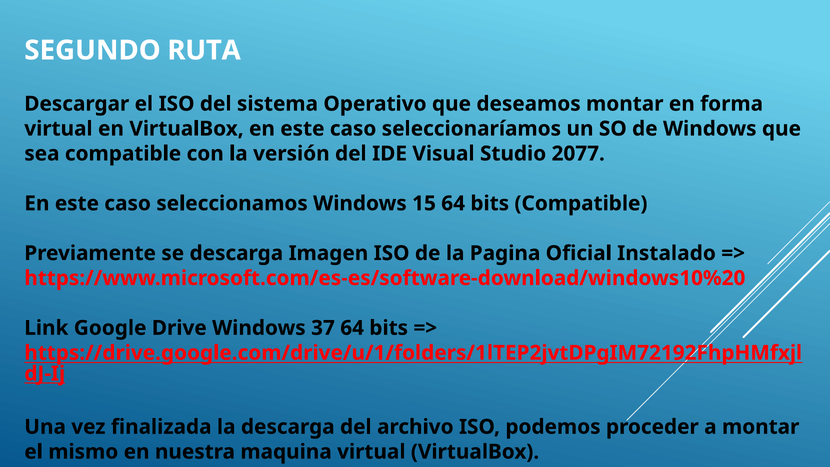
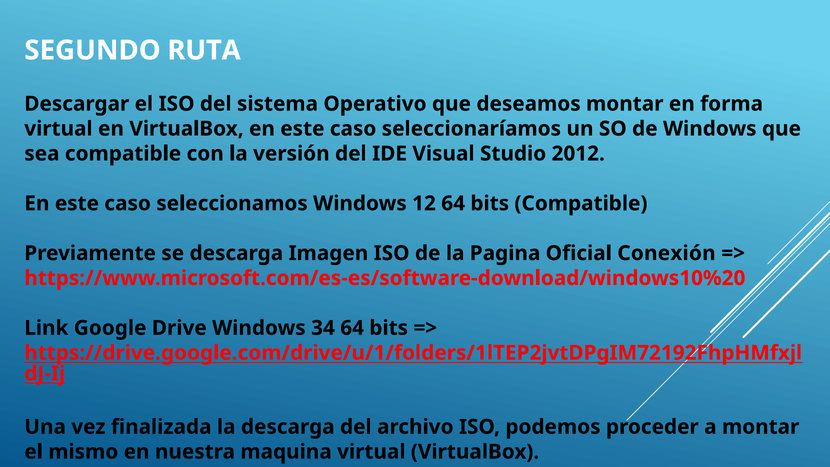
2077: 2077 -> 2012
15: 15 -> 12
Instalado: Instalado -> Conexión
37: 37 -> 34
